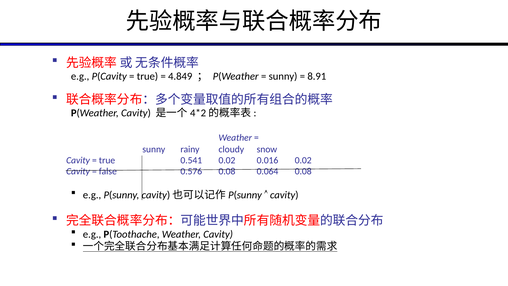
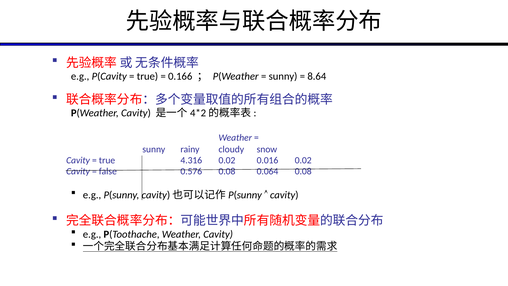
4.849: 4.849 -> 0.166
8.91: 8.91 -> 8.64
0.541: 0.541 -> 4.316
